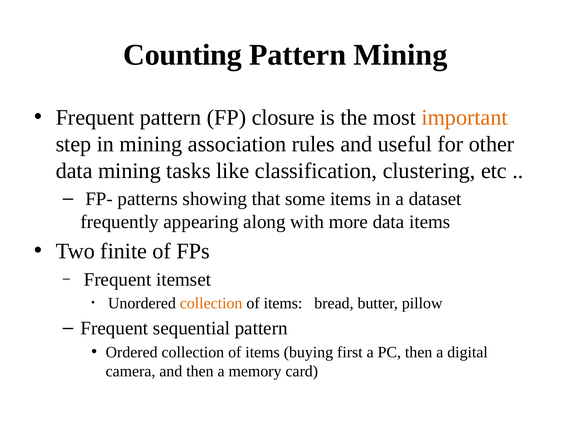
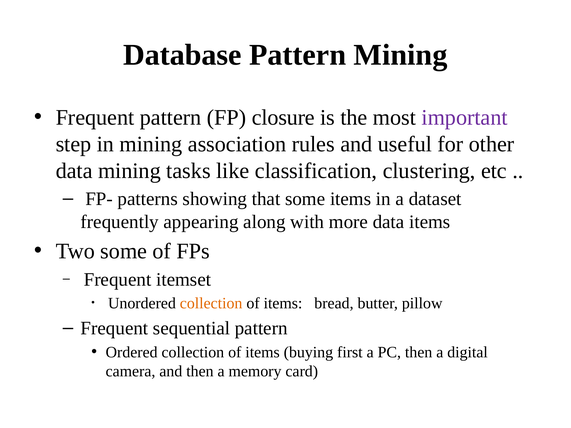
Counting: Counting -> Database
important colour: orange -> purple
Two finite: finite -> some
